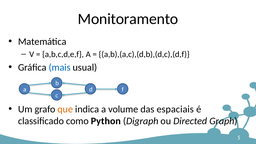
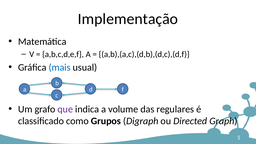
Monitoramento: Monitoramento -> Implementação
que colour: orange -> purple
espaciais: espaciais -> regulares
Python: Python -> Grupos
